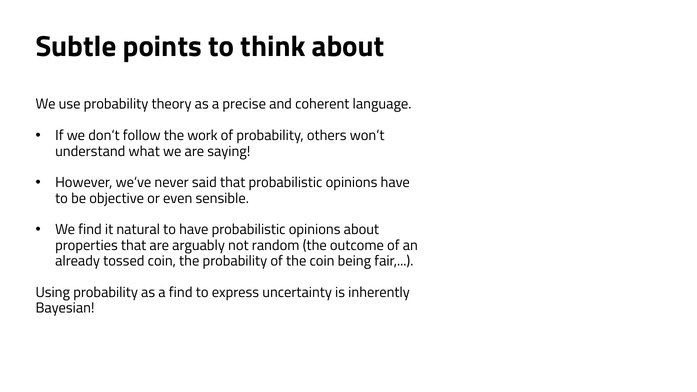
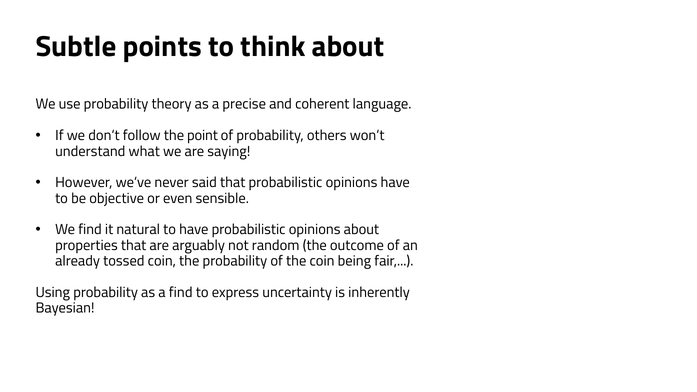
work: work -> point
